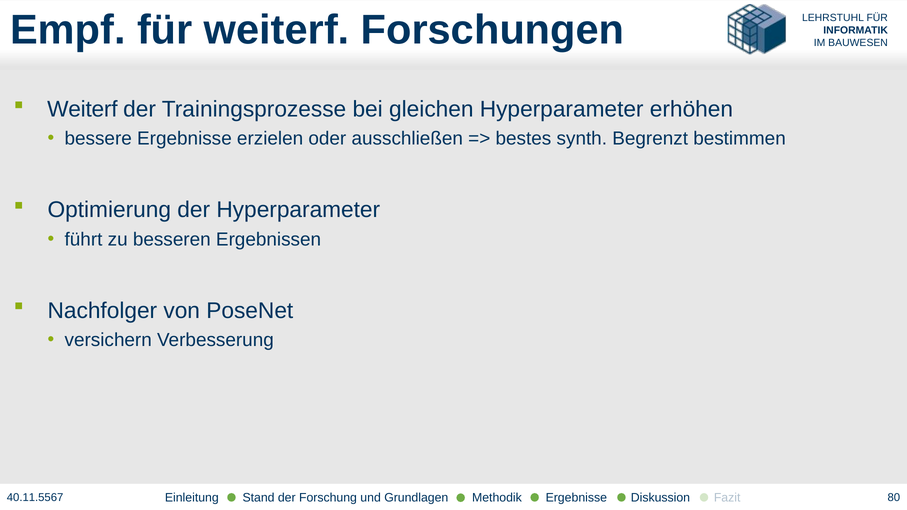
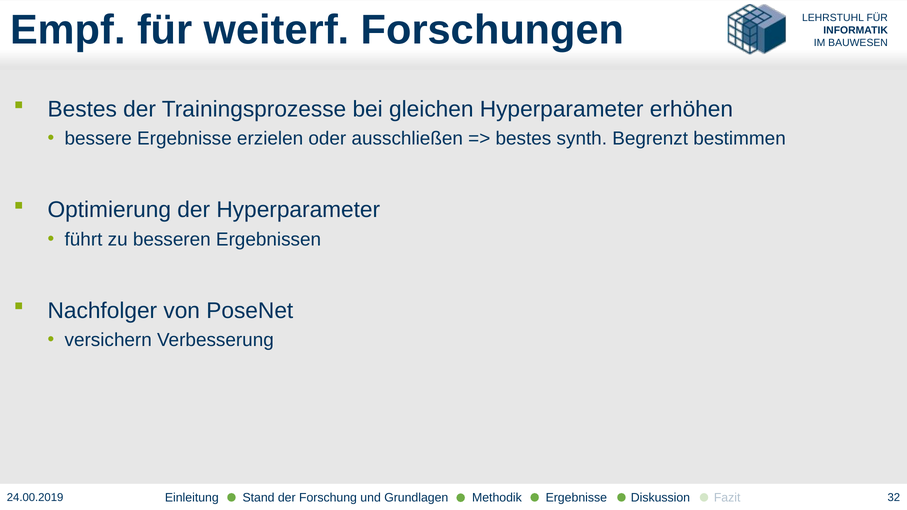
Weiterf at (82, 109): Weiterf -> Bestes
80: 80 -> 32
40.11.5567: 40.11.5567 -> 24.00.2019
